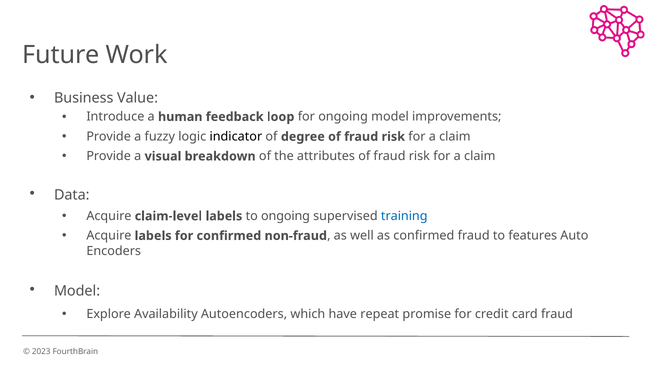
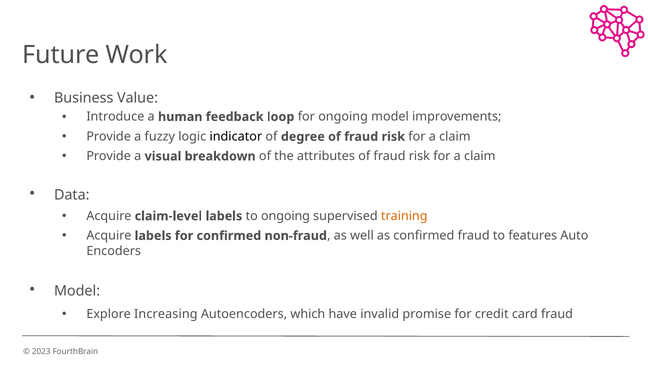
training colour: blue -> orange
Availability: Availability -> Increasing
repeat: repeat -> invalid
